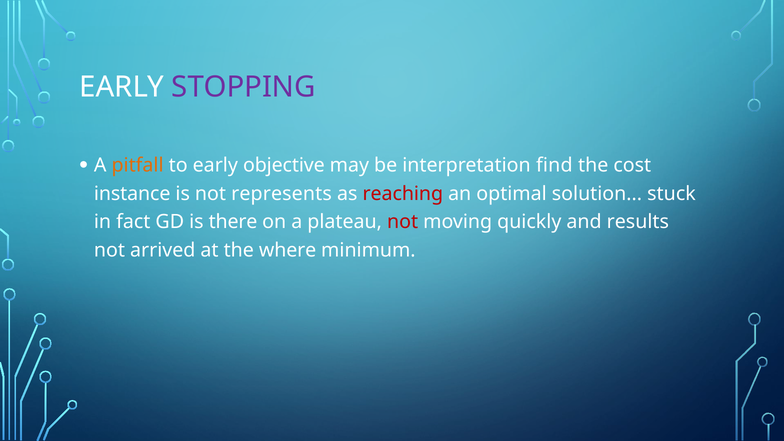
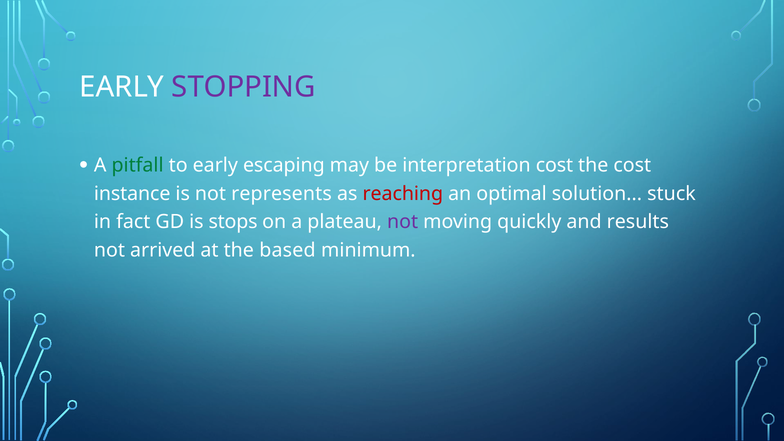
pitfall colour: orange -> green
objective: objective -> escaping
interpretation find: find -> cost
there: there -> stops
not at (403, 222) colour: red -> purple
where: where -> based
